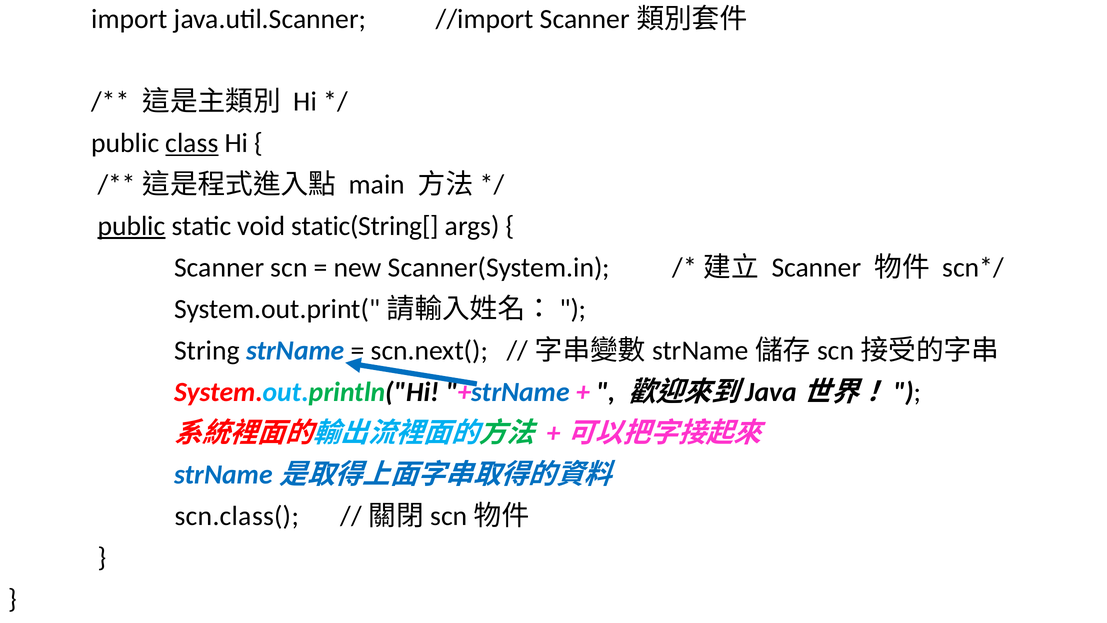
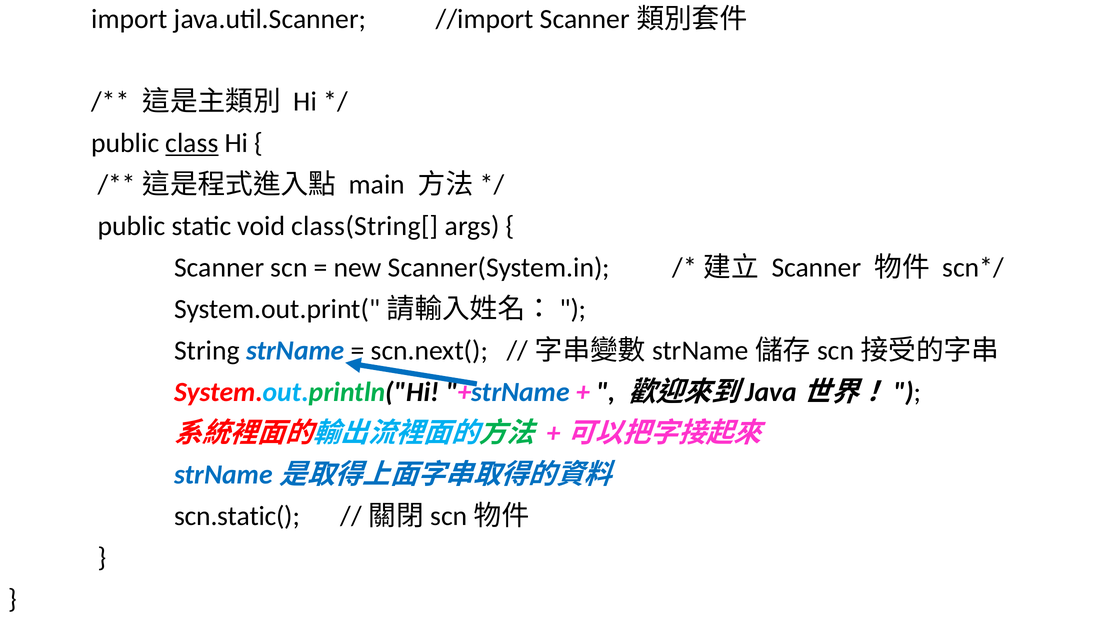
public at (132, 226) underline: present -> none
static(String[: static(String[ -> class(String[
scn.class(: scn.class( -> scn.static(
